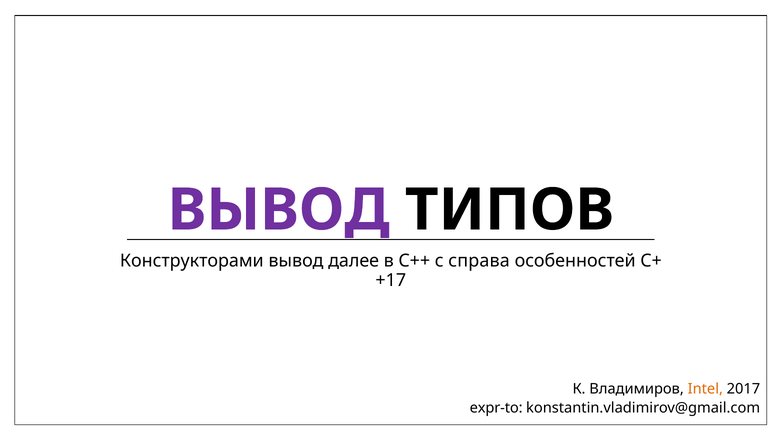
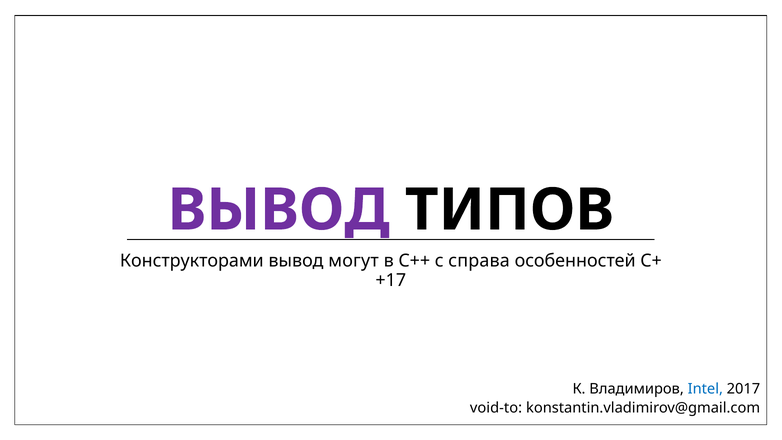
далее: далее -> могут
Intel colour: orange -> blue
expr-to: expr-to -> void-to
